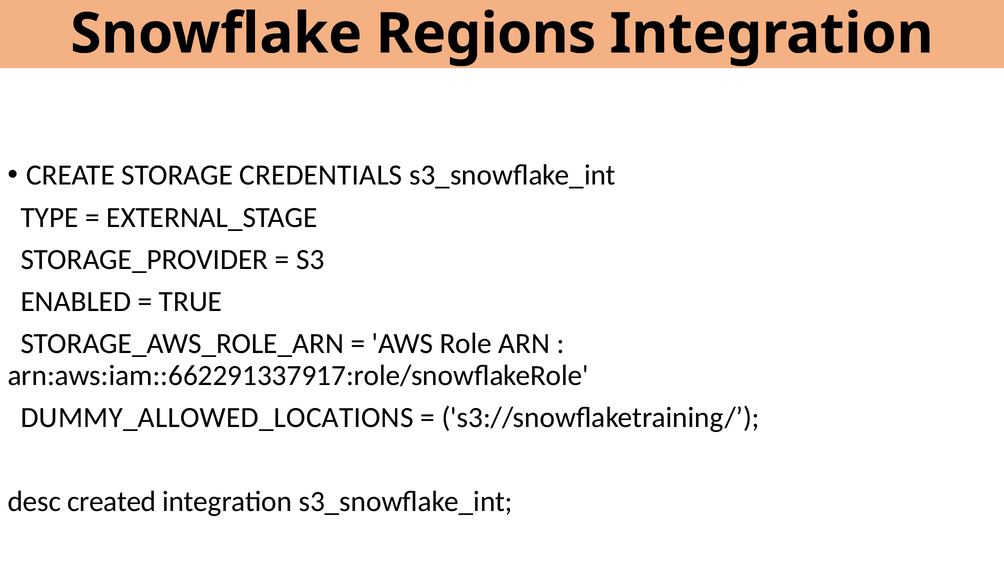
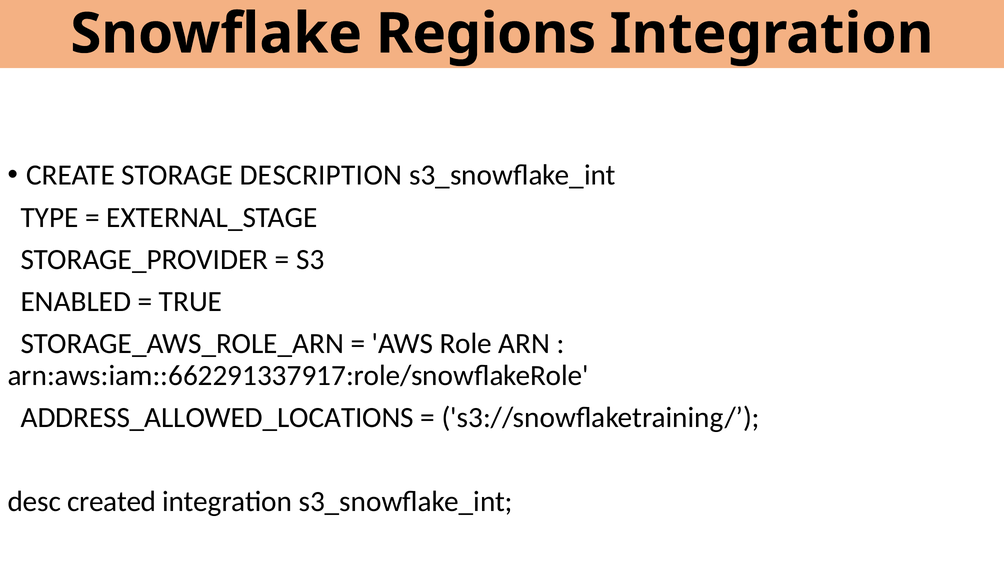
CREDENTIALS: CREDENTIALS -> DESCRIPTION
DUMMY_ALLOWED_LOCATIONS: DUMMY_ALLOWED_LOCATIONS -> ADDRESS_ALLOWED_LOCATIONS
